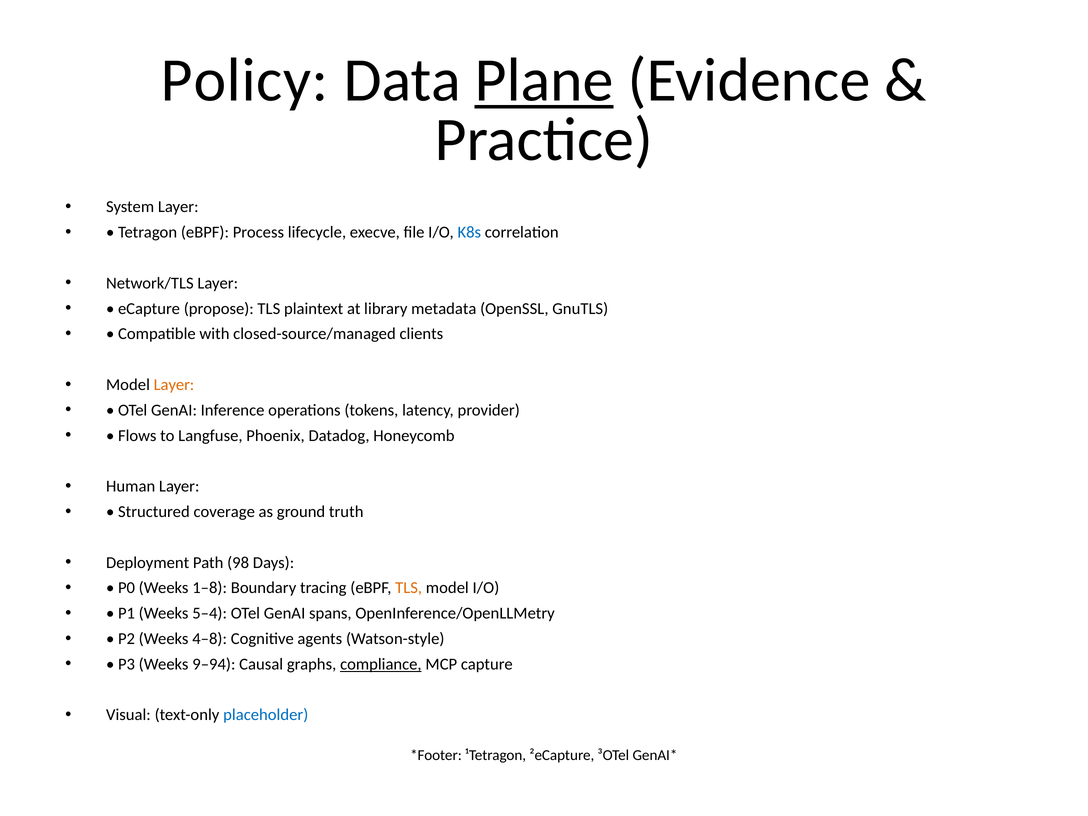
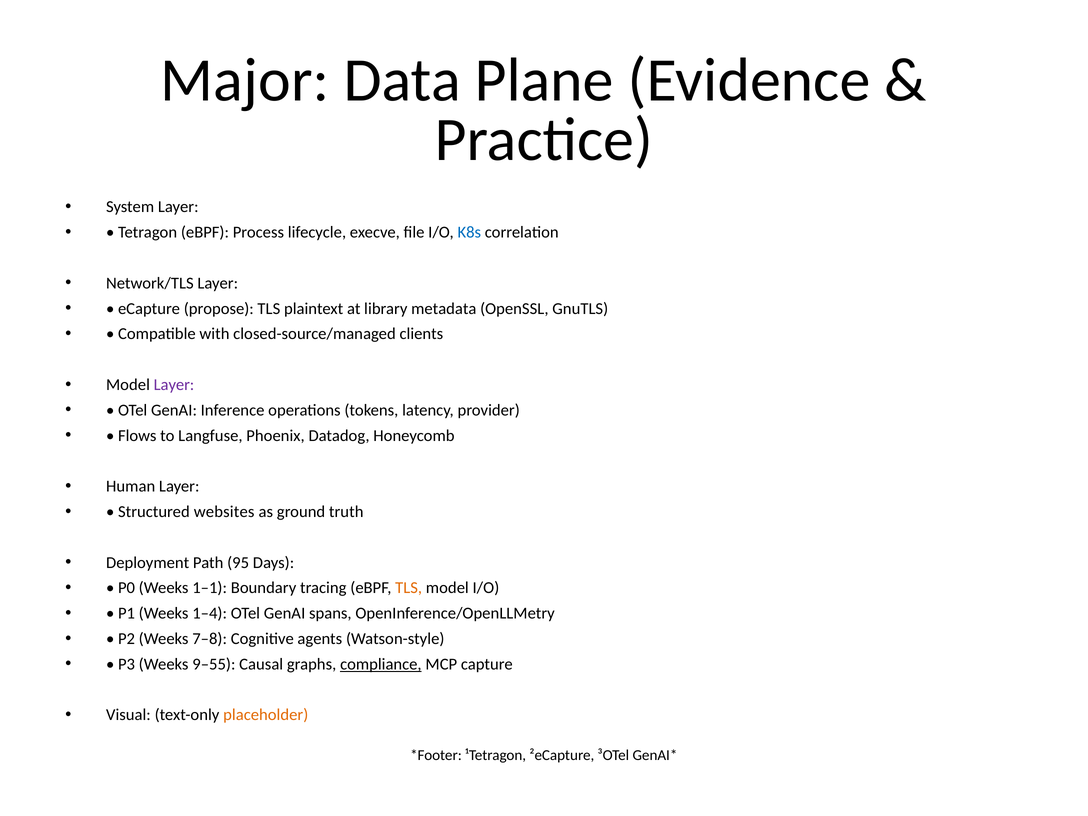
Policy: Policy -> Major
Plane underline: present -> none
Layer at (174, 385) colour: orange -> purple
coverage: coverage -> websites
98: 98 -> 95
1–8: 1–8 -> 1–1
5–4: 5–4 -> 1–4
4–8: 4–8 -> 7–8
9–94: 9–94 -> 9–55
placeholder colour: blue -> orange
